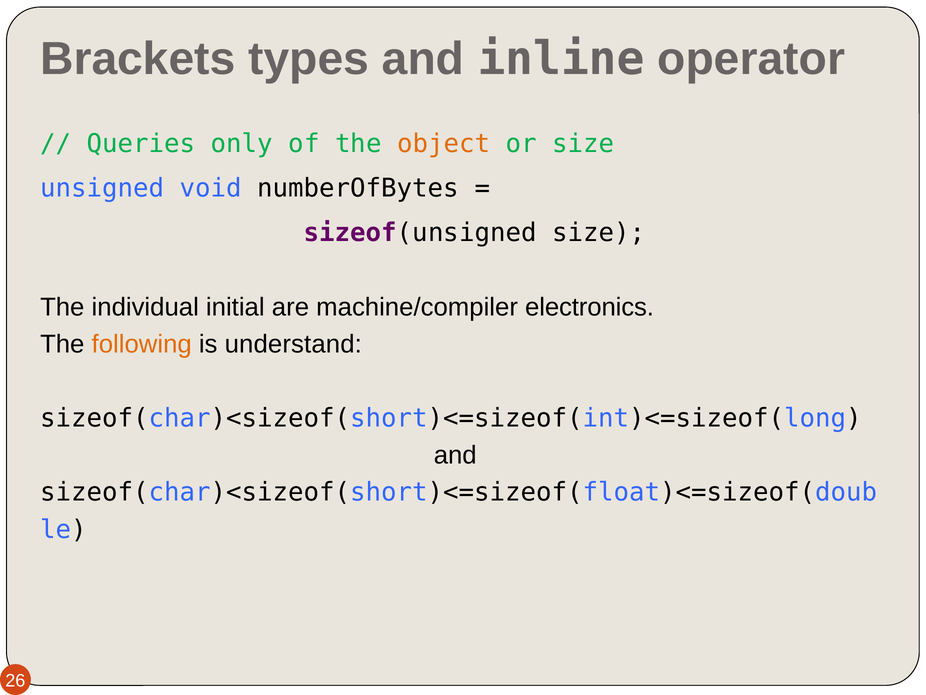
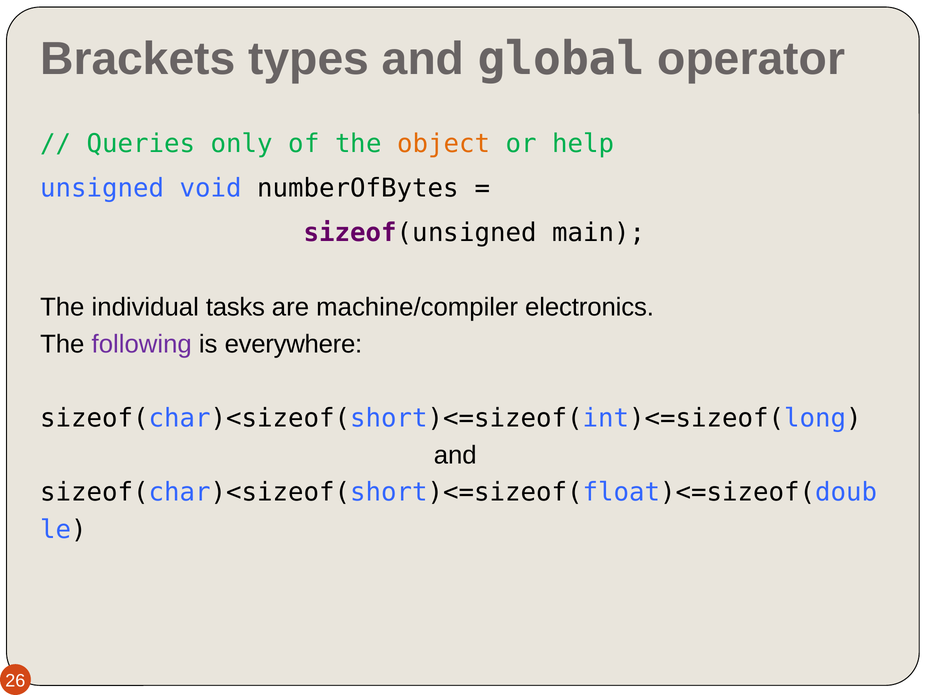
inline: inline -> global
or size: size -> help
sizeof(unsigned size: size -> main
initial: initial -> tasks
following colour: orange -> purple
understand: understand -> everywhere
